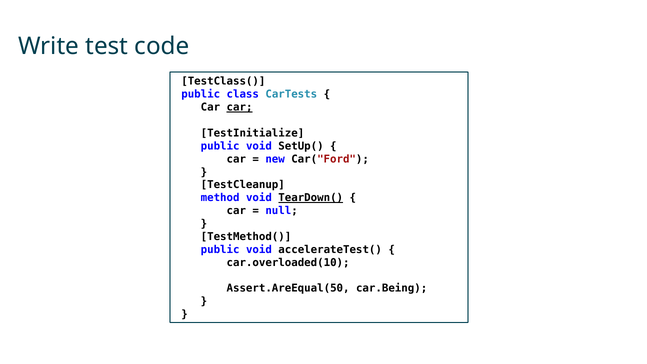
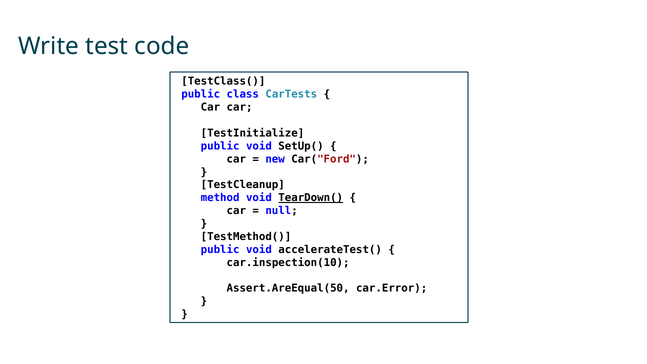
car at (240, 107) underline: present -> none
car.overloaded(10: car.overloaded(10 -> car.inspection(10
car.Being: car.Being -> car.Error
